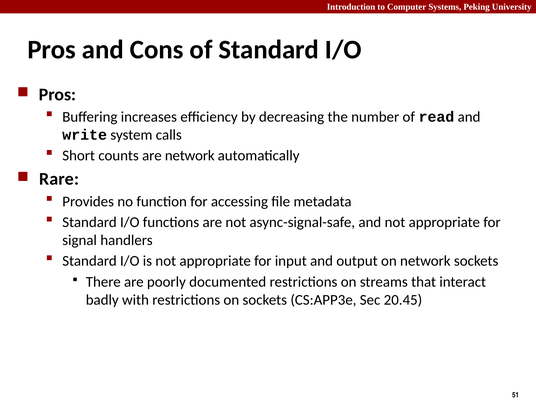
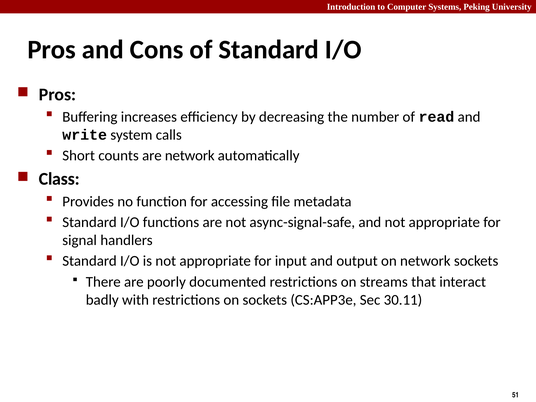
Rare: Rare -> Class
20.45: 20.45 -> 30.11
